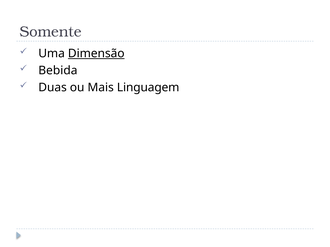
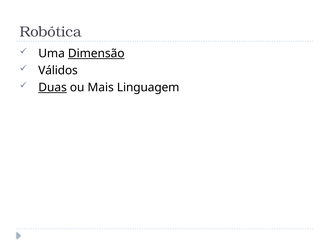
Somente: Somente -> Robótica
Bebida: Bebida -> Válidos
Duas underline: none -> present
